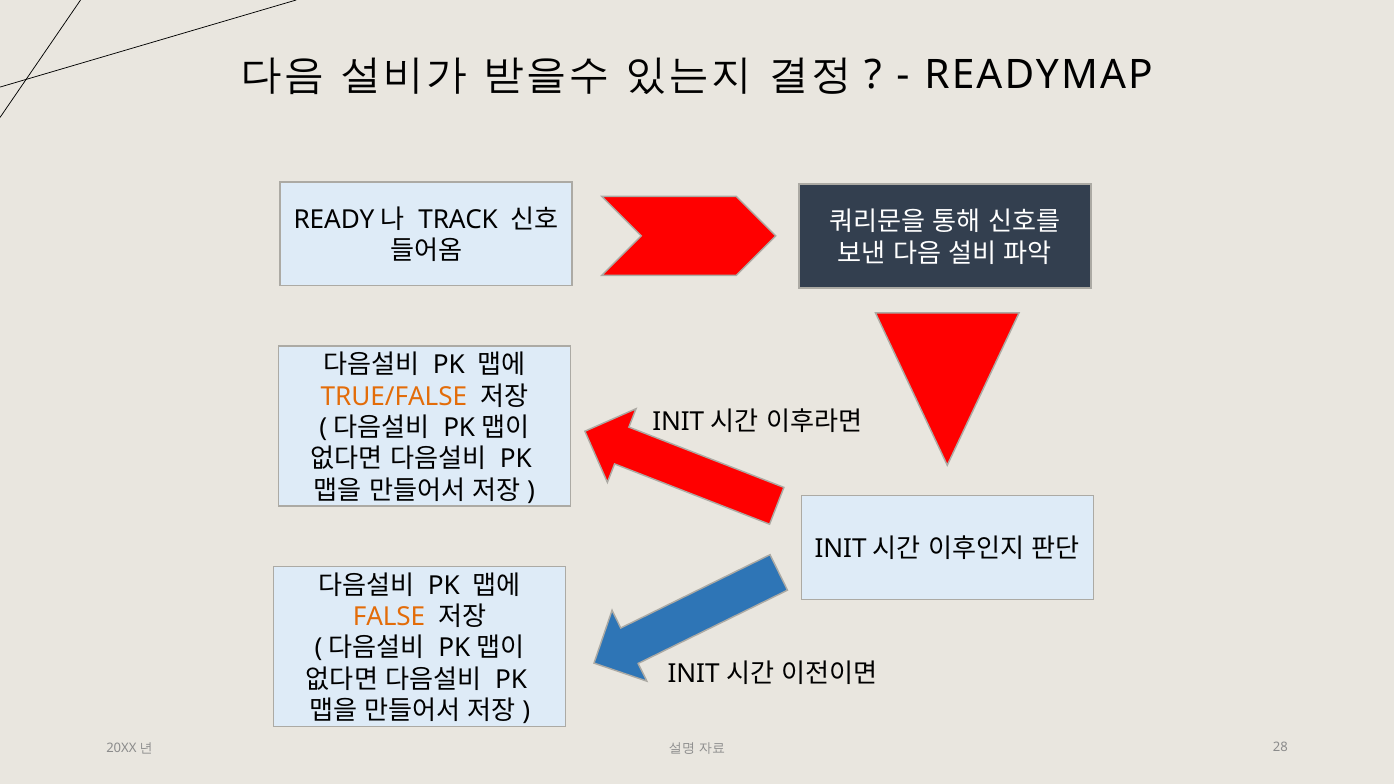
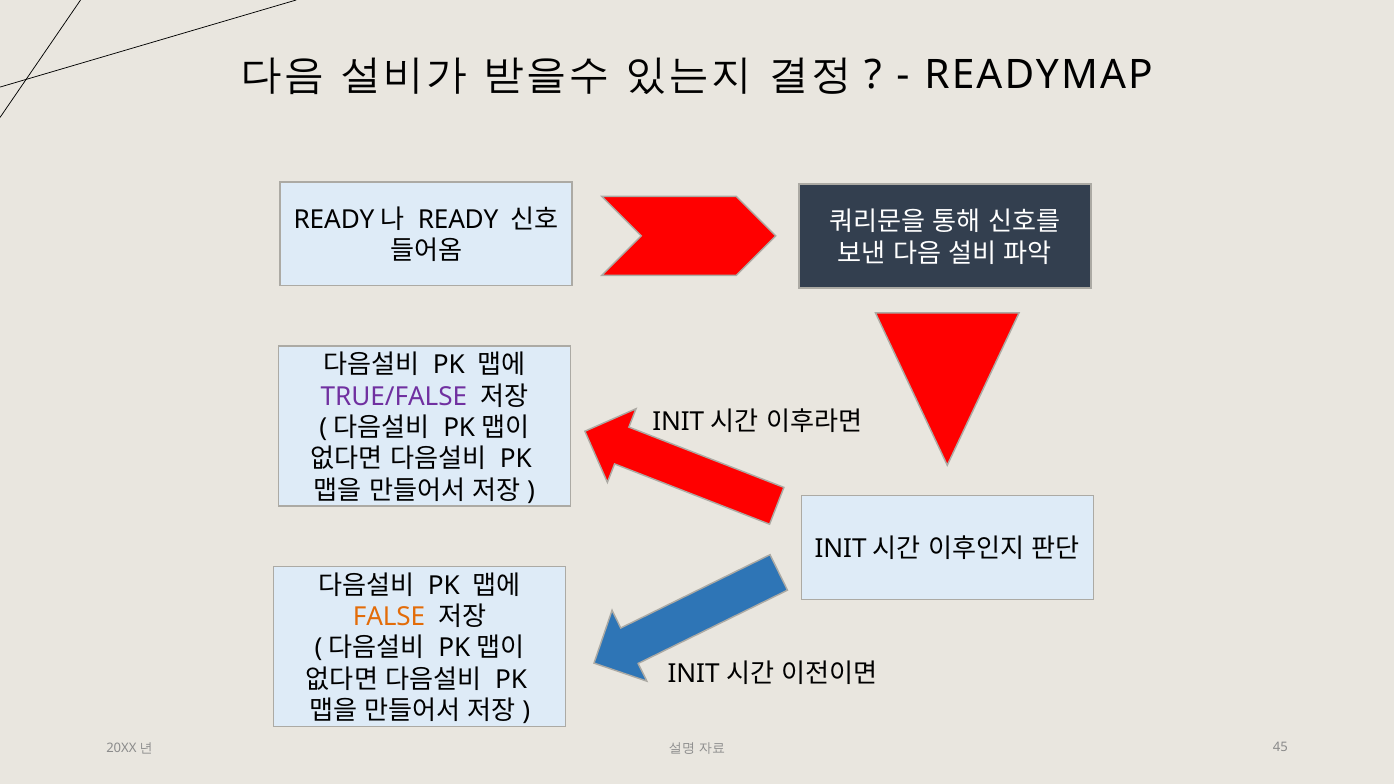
TRACK: TRACK -> READY
TRUE/FALSE colour: orange -> purple
28: 28 -> 45
